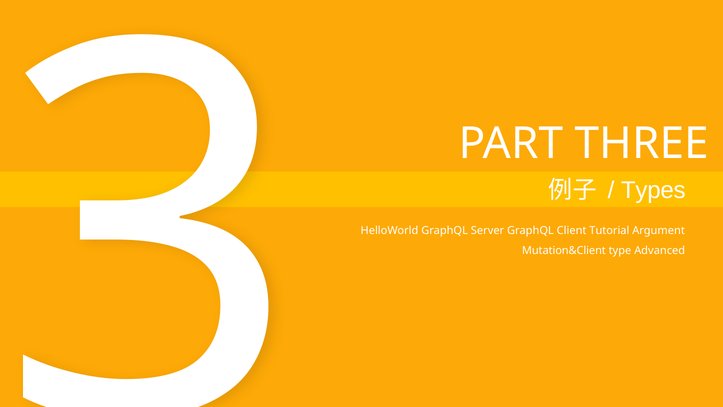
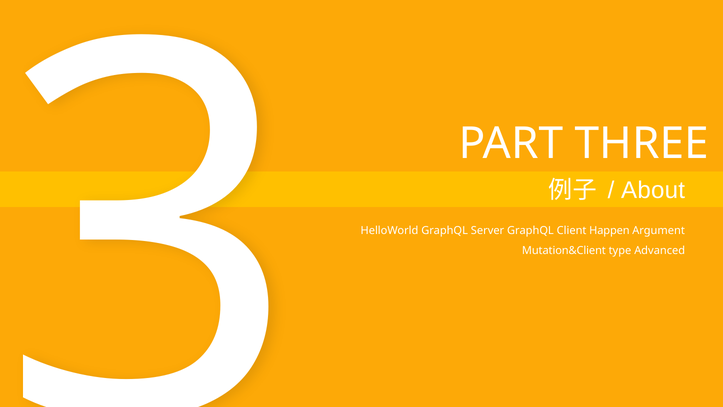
Types: Types -> About
Tutorial: Tutorial -> Happen
